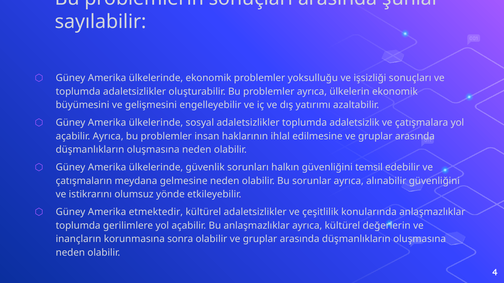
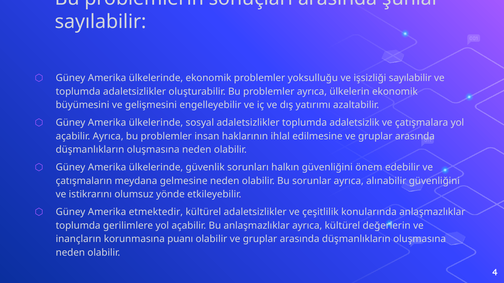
işsizliği sonuçları: sonuçları -> sayılabilir
temsil: temsil -> önem
sonra: sonra -> puanı
